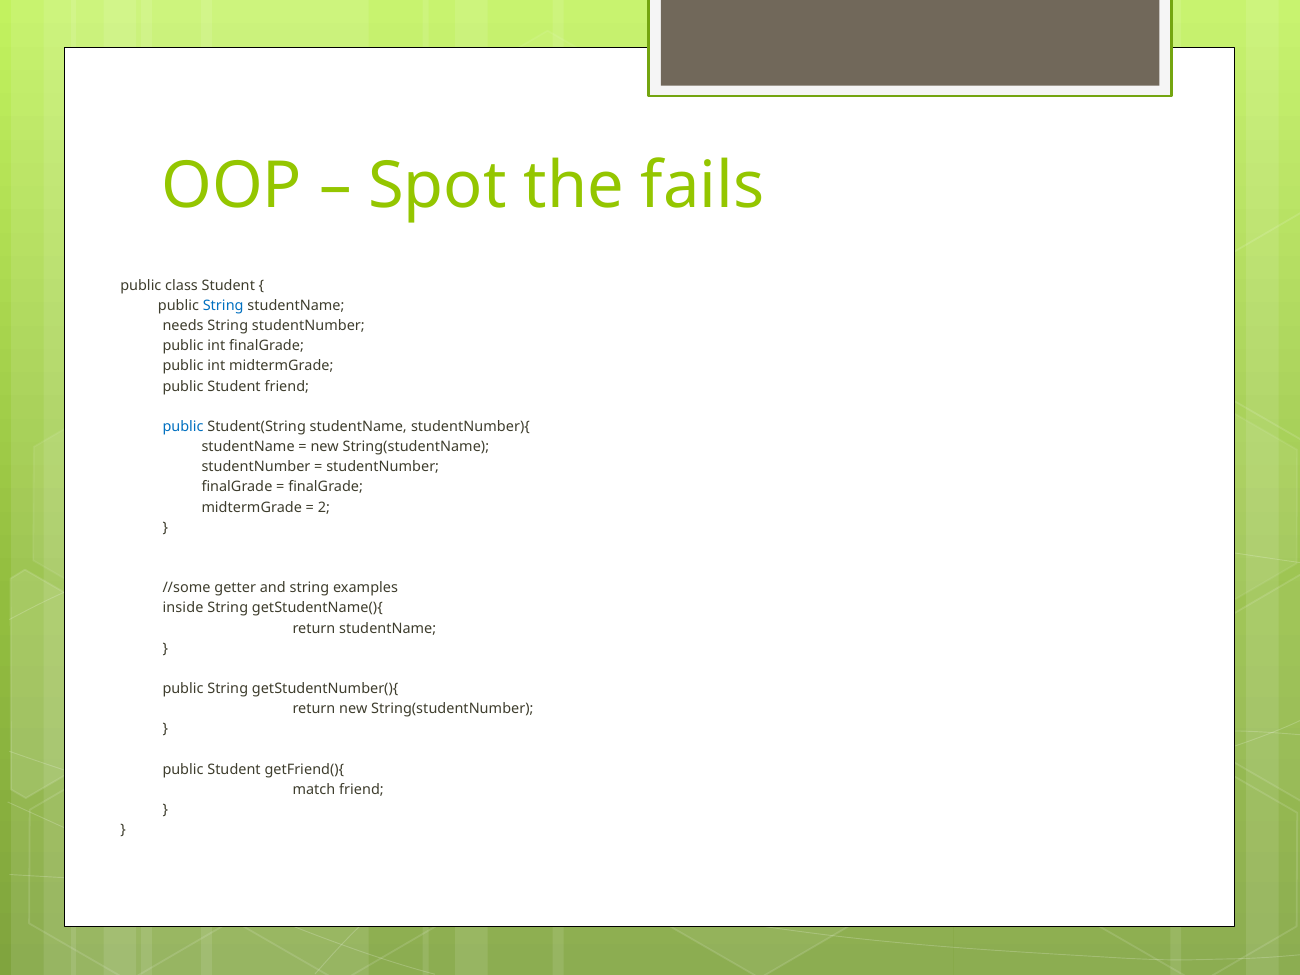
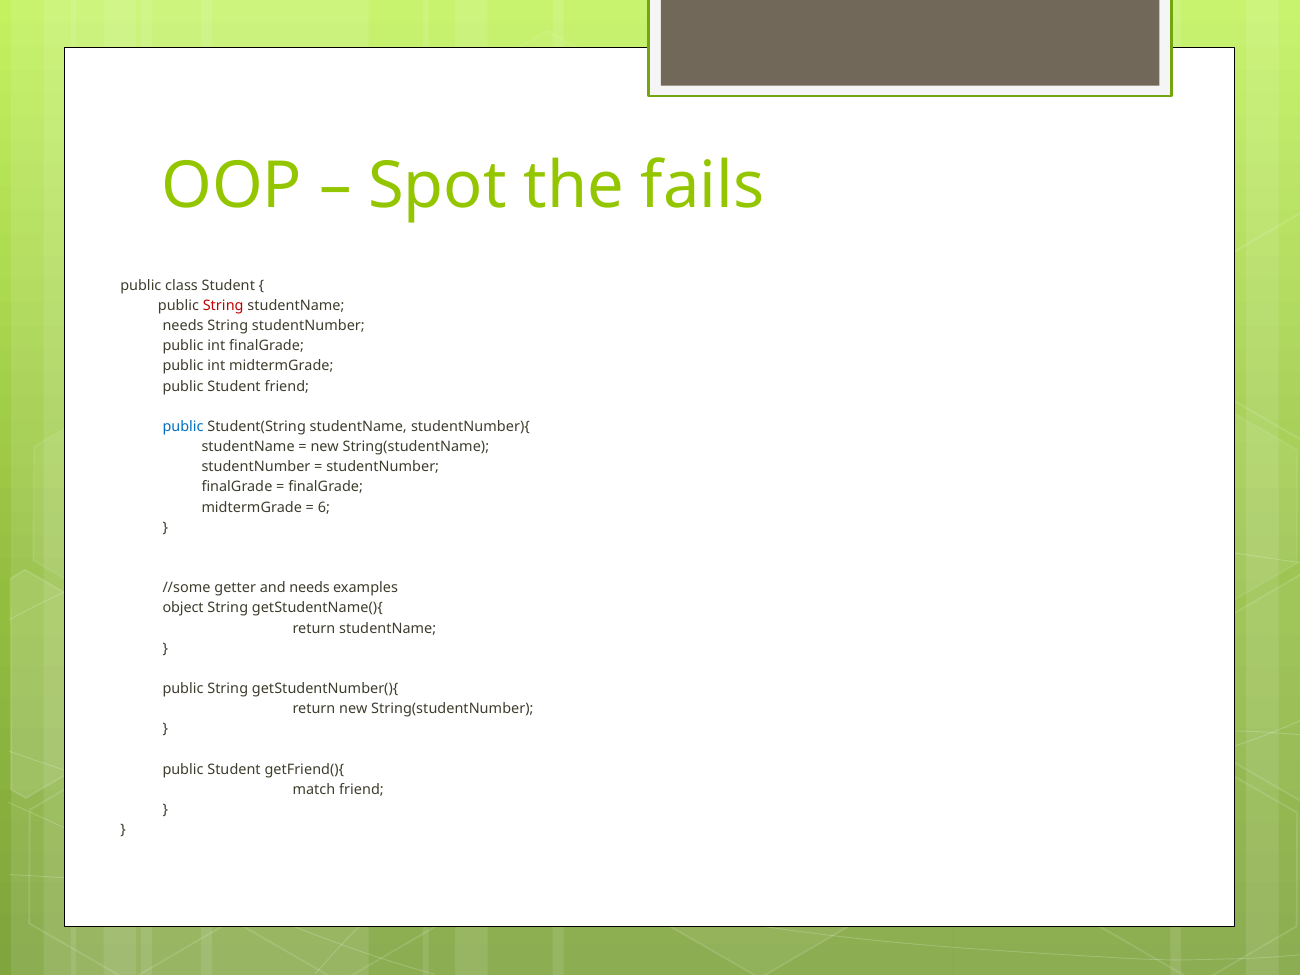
String at (223, 306) colour: blue -> red
2: 2 -> 6
and string: string -> needs
inside: inside -> object
